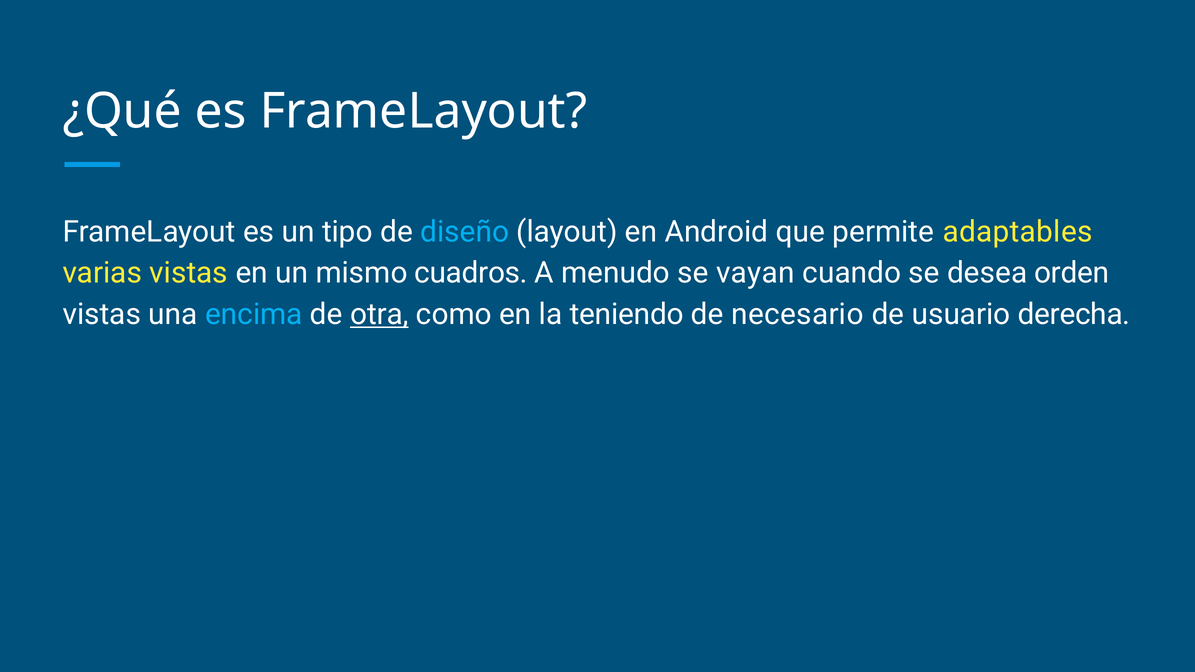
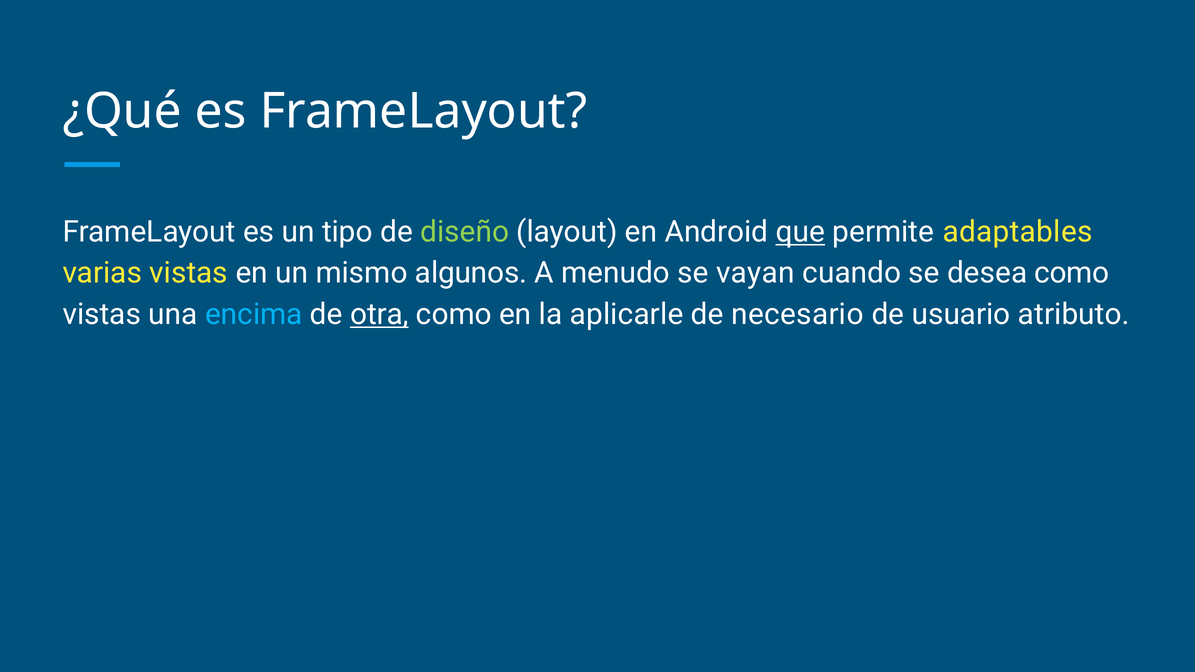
diseño colour: light blue -> light green
que underline: none -> present
cuadros: cuadros -> algunos
desea orden: orden -> como
teniendo: teniendo -> aplicarle
derecha: derecha -> atributo
